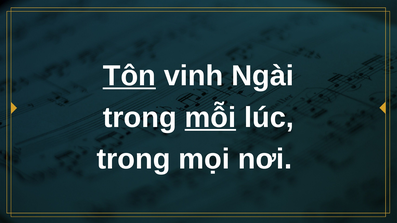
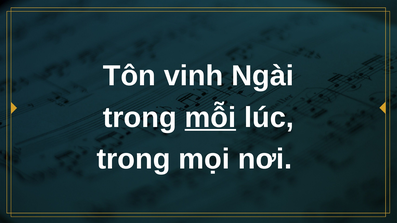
Tôn underline: present -> none
